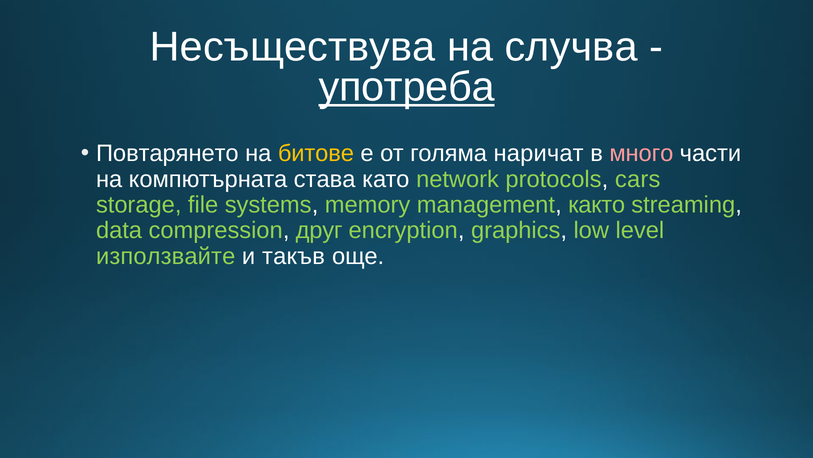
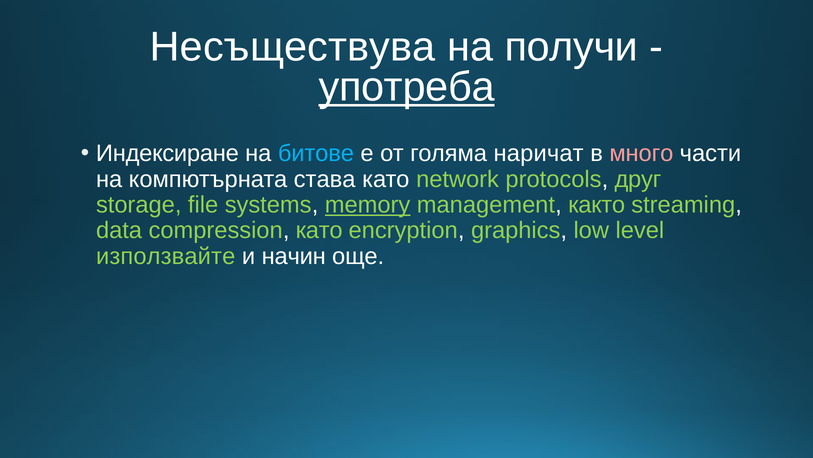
случва: случва -> получи
Повтарянето: Повтарянето -> Индексиране
битове colour: yellow -> light blue
cars: cars -> друг
memory underline: none -> present
compression друг: друг -> като
такъв: такъв -> начин
